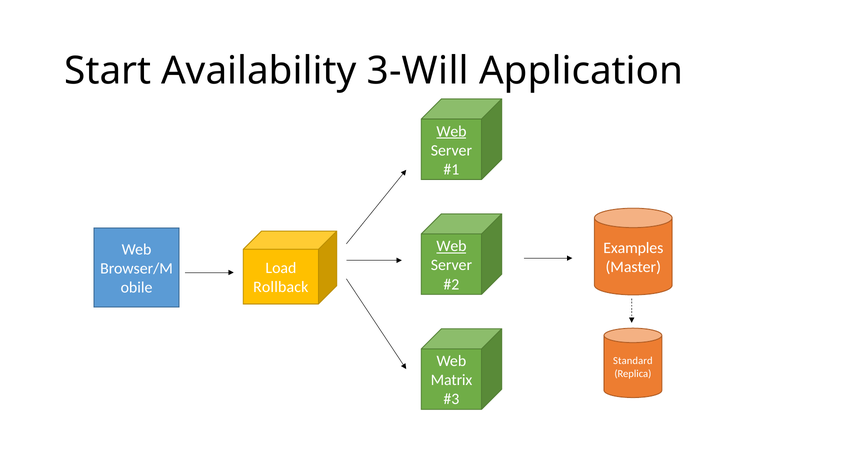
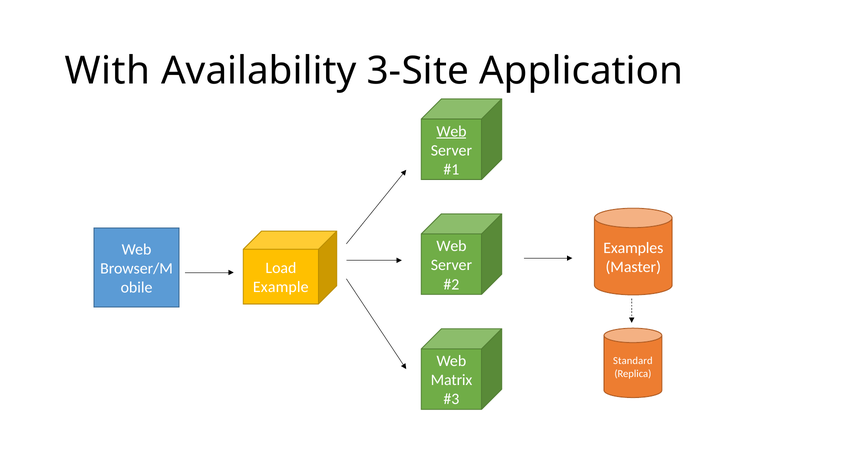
Start: Start -> With
3-Will: 3-Will -> 3-Site
Web at (451, 246) underline: present -> none
Rollback: Rollback -> Example
